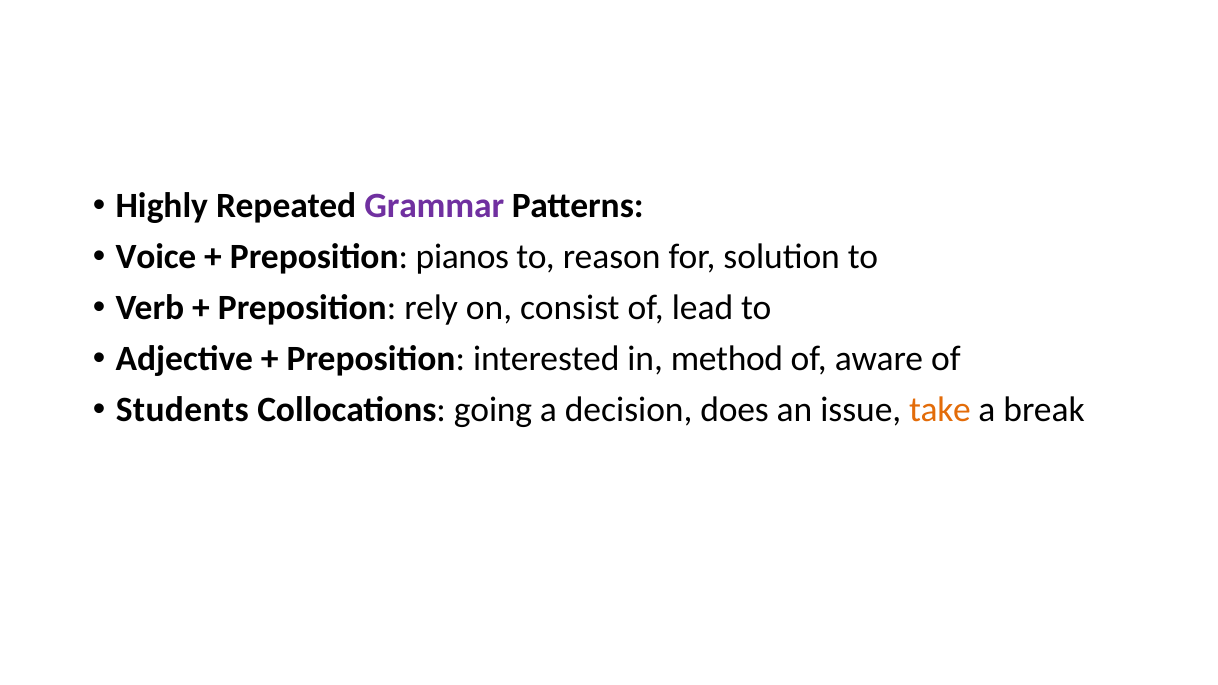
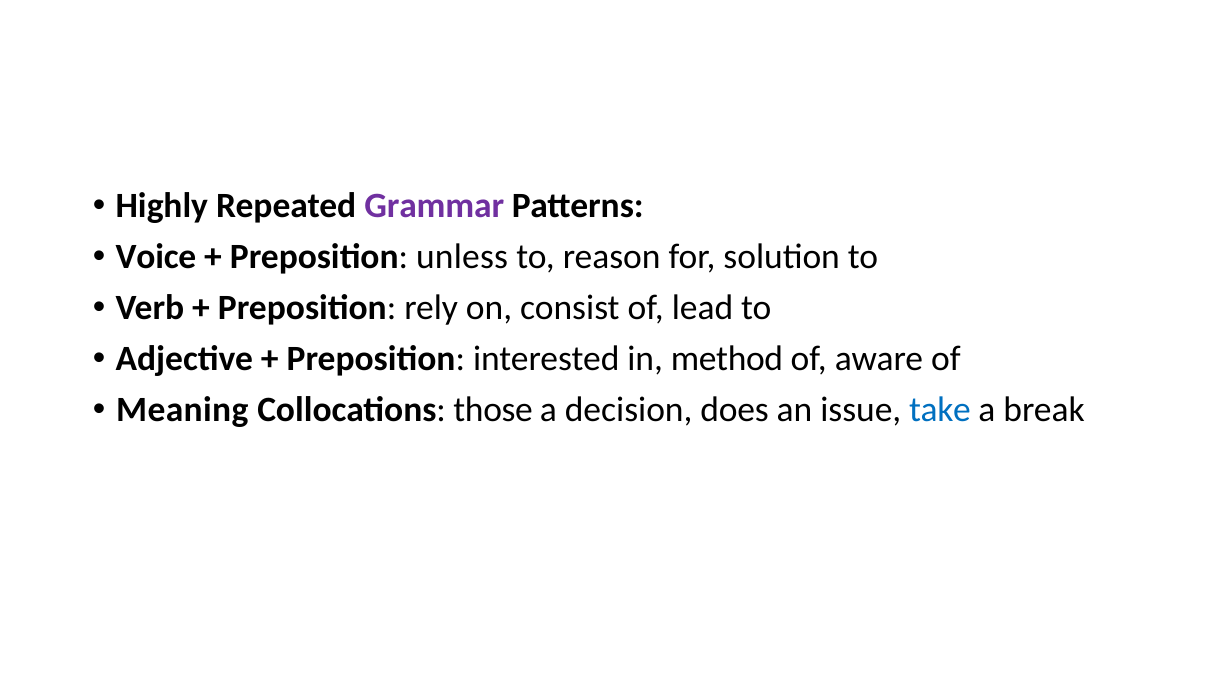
pianos: pianos -> unless
Students: Students -> Meaning
going: going -> those
take colour: orange -> blue
